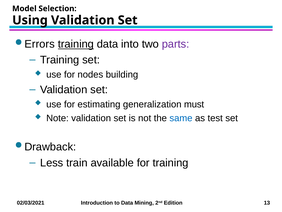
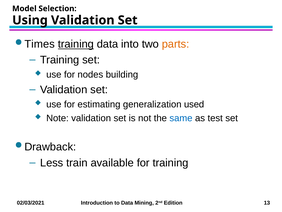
Errors: Errors -> Times
parts colour: purple -> orange
must: must -> used
